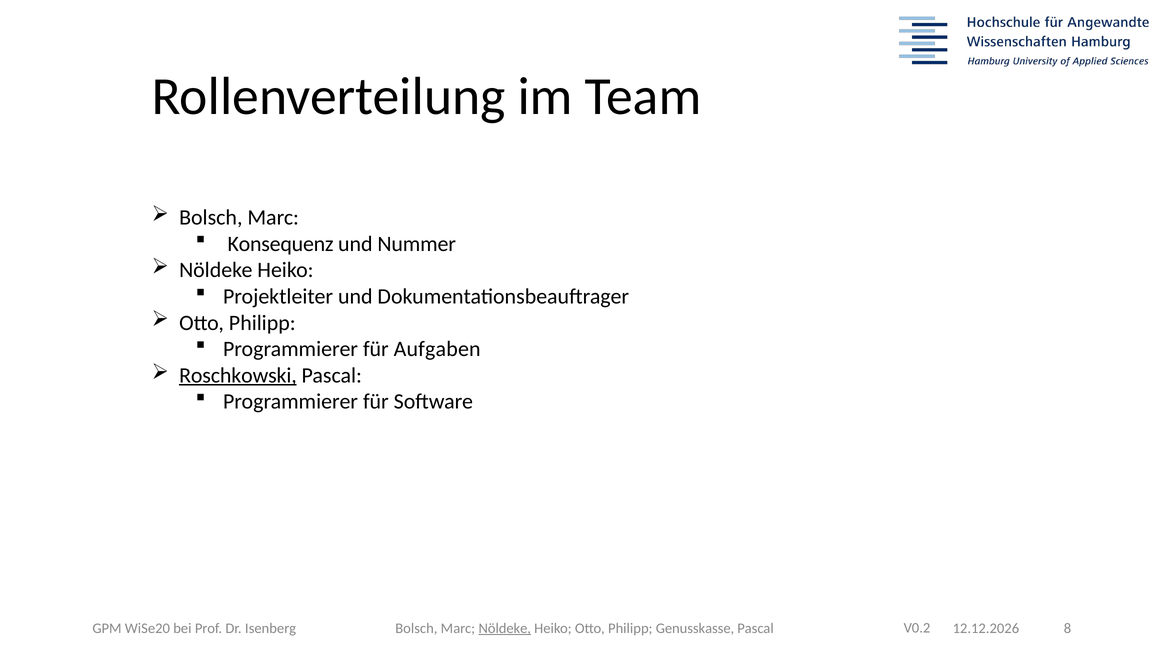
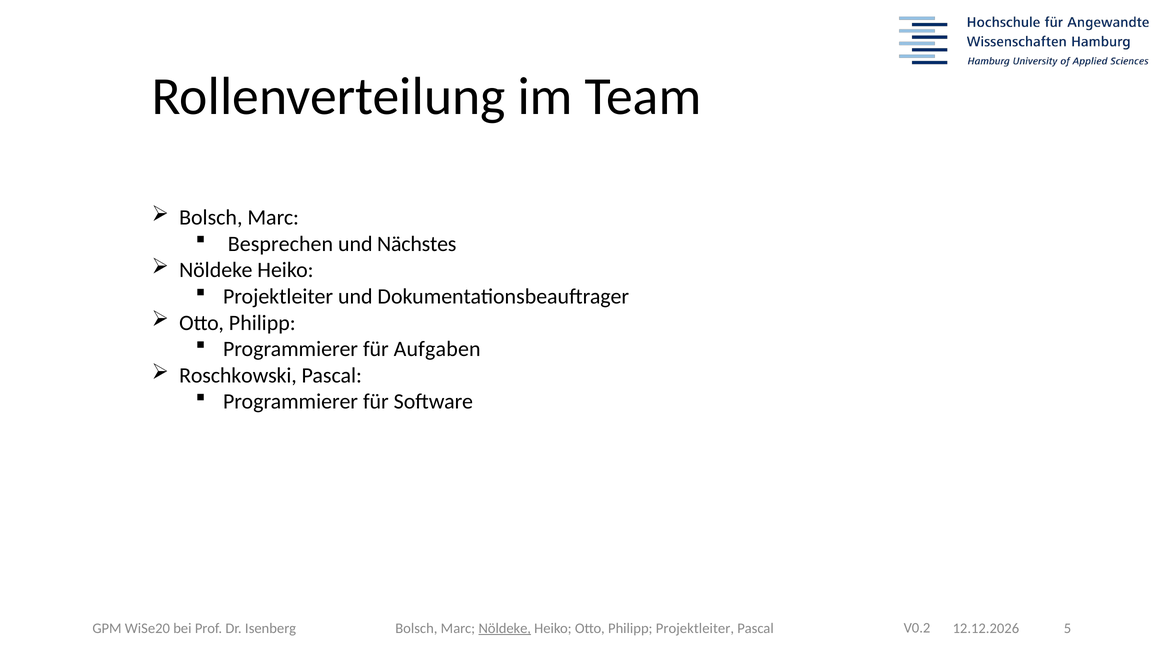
Konsequenz: Konsequenz -> Besprechen
Nummer: Nummer -> Nächstes
Roschkowski underline: present -> none
Philipp Genusskasse: Genusskasse -> Projektleiter
8: 8 -> 5
